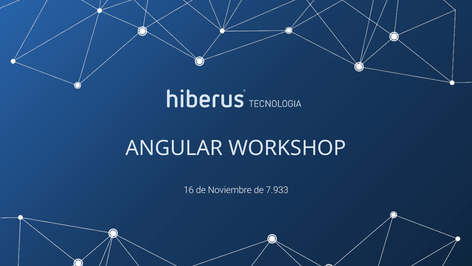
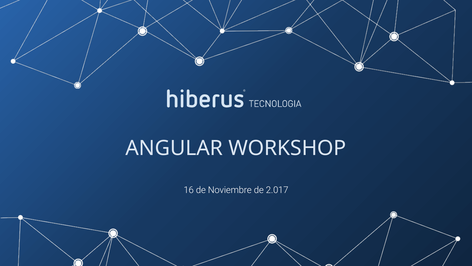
7.933: 7.933 -> 2.017
